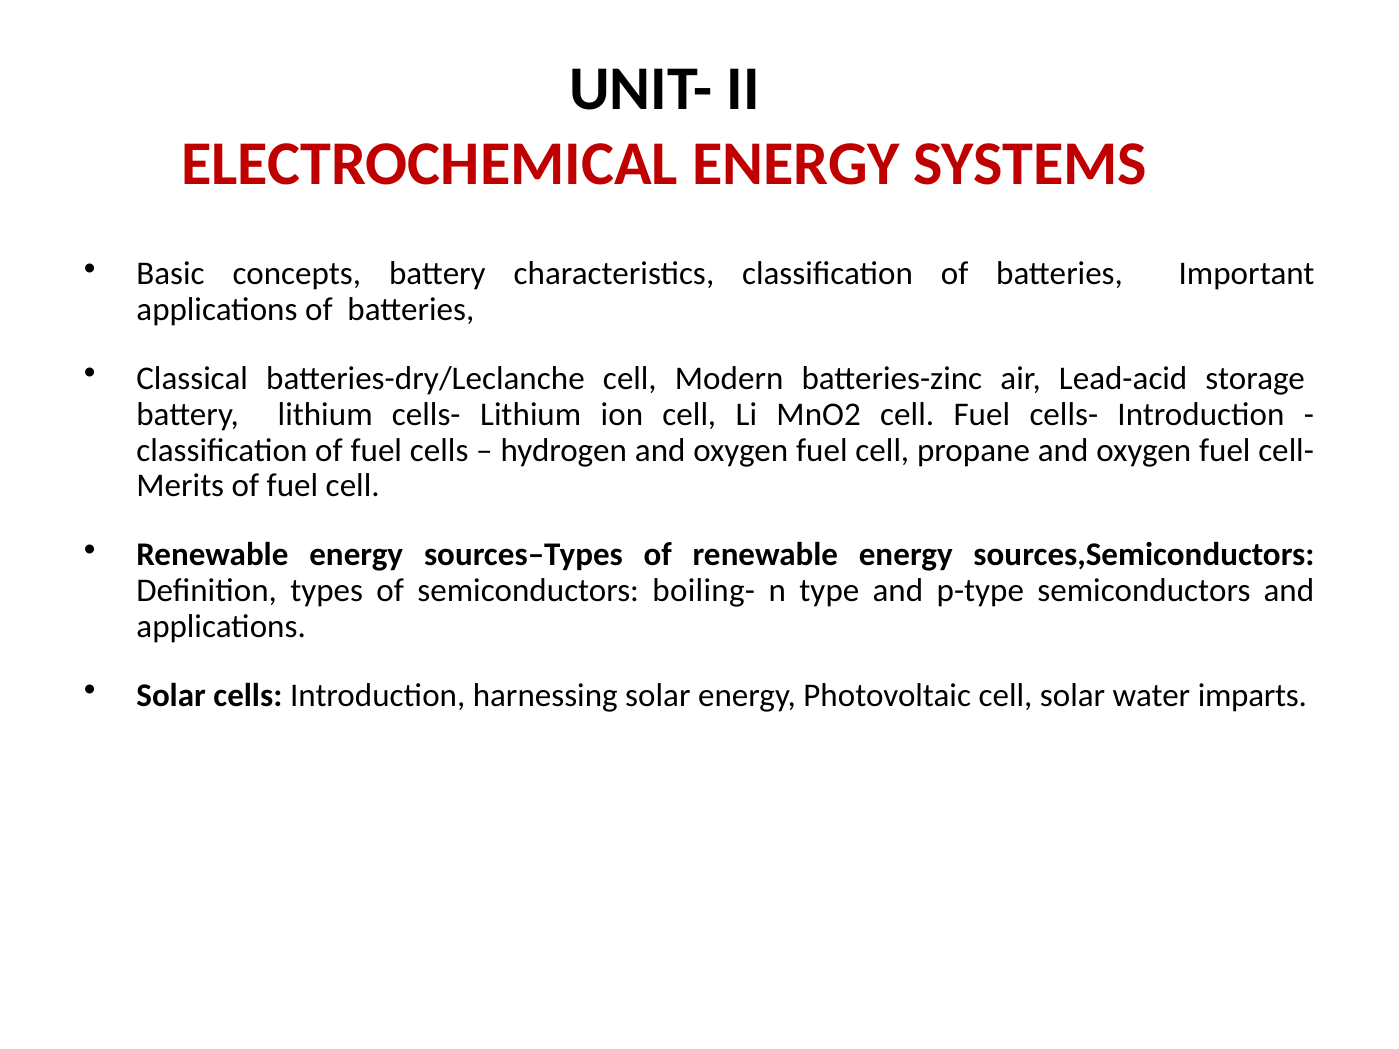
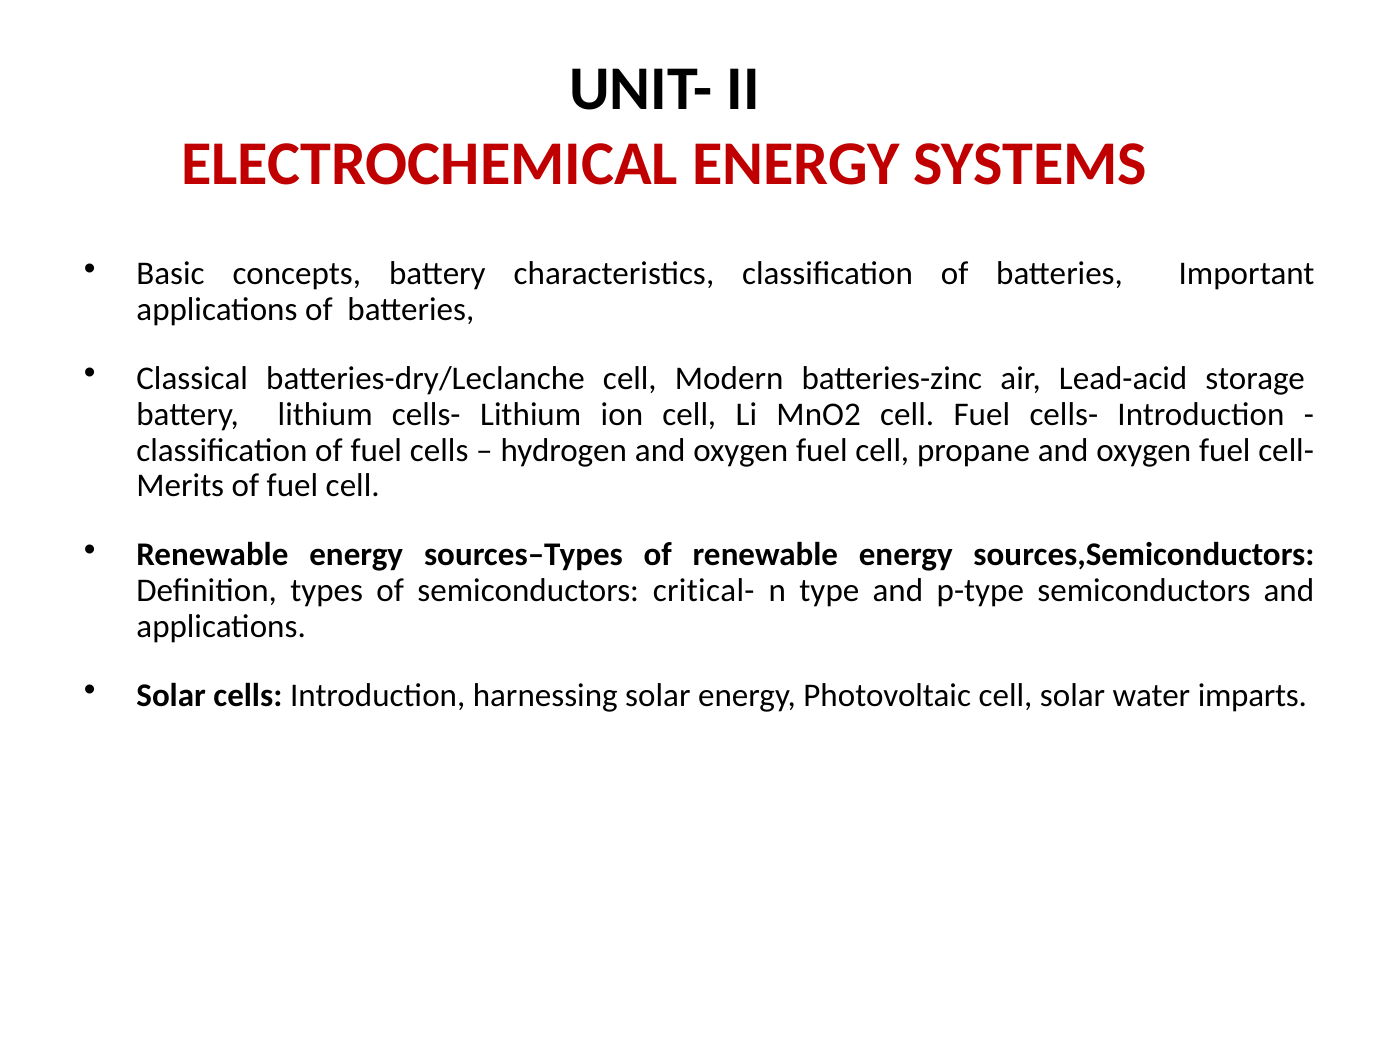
boiling-: boiling- -> critical-
